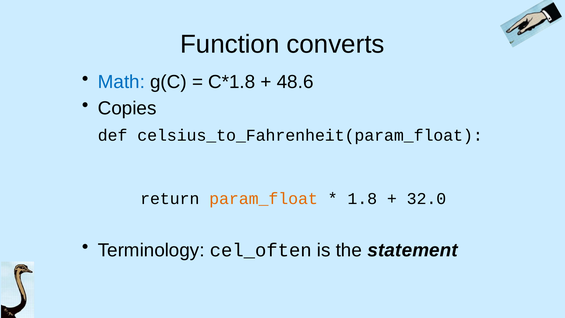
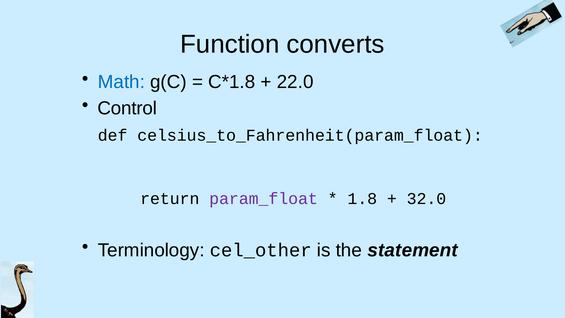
48.6: 48.6 -> 22.0
Copies: Copies -> Control
param_float colour: orange -> purple
cel_often: cel_often -> cel_other
